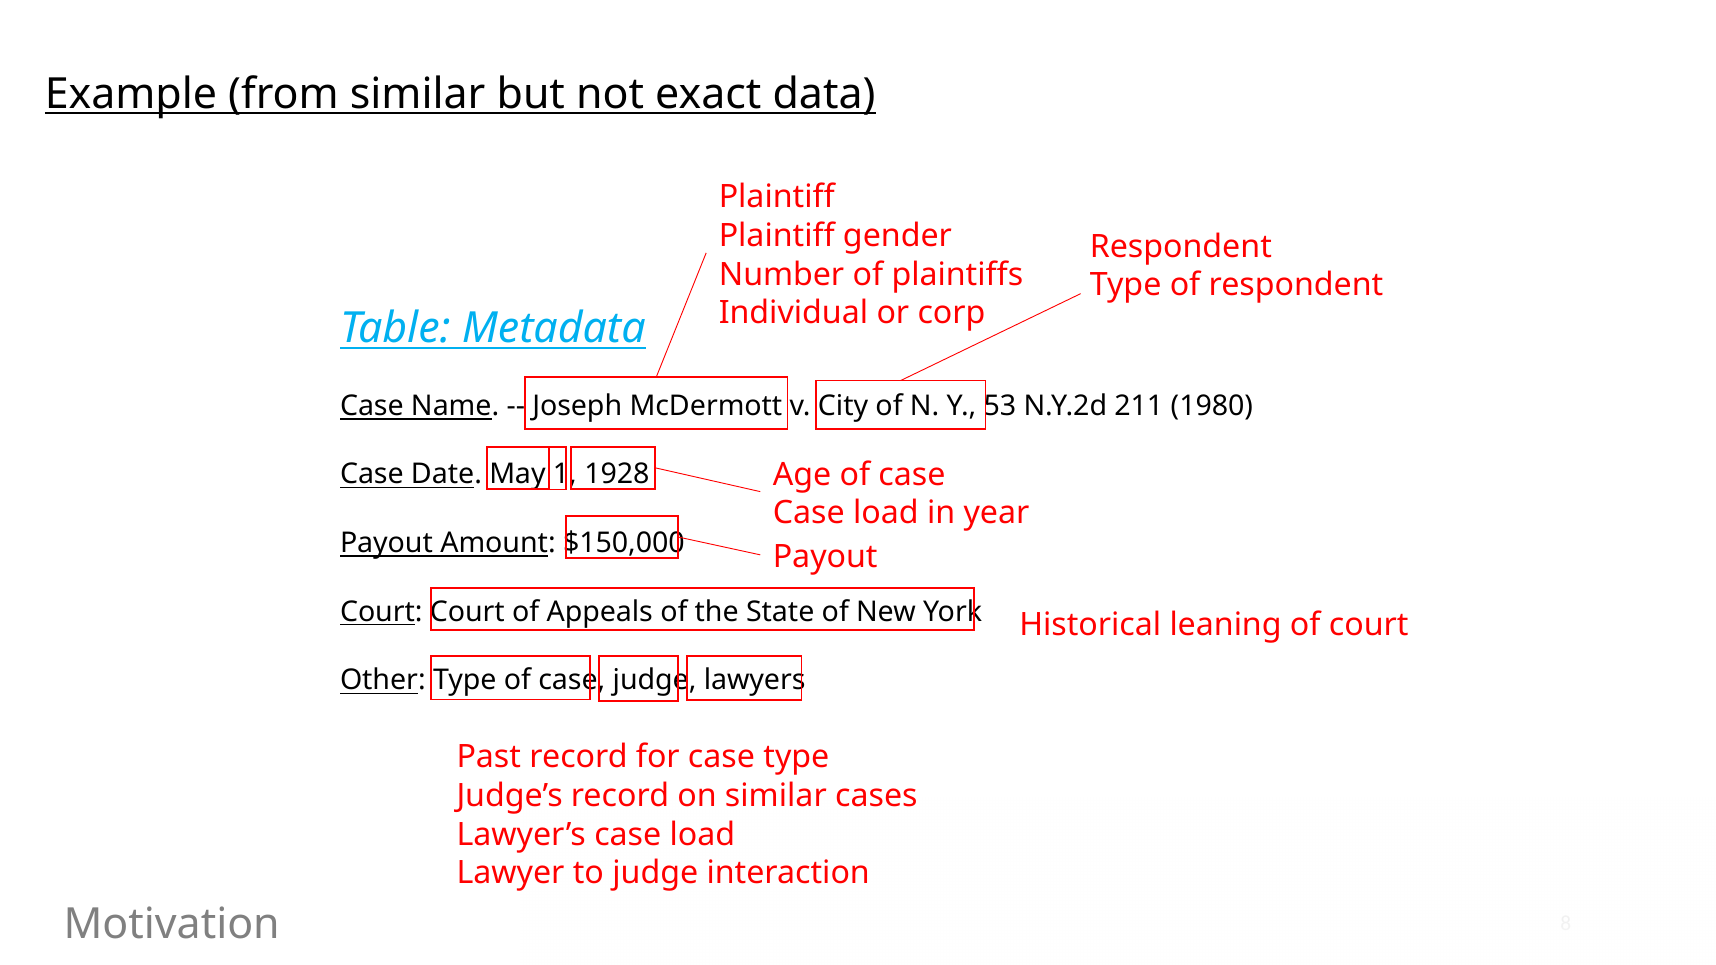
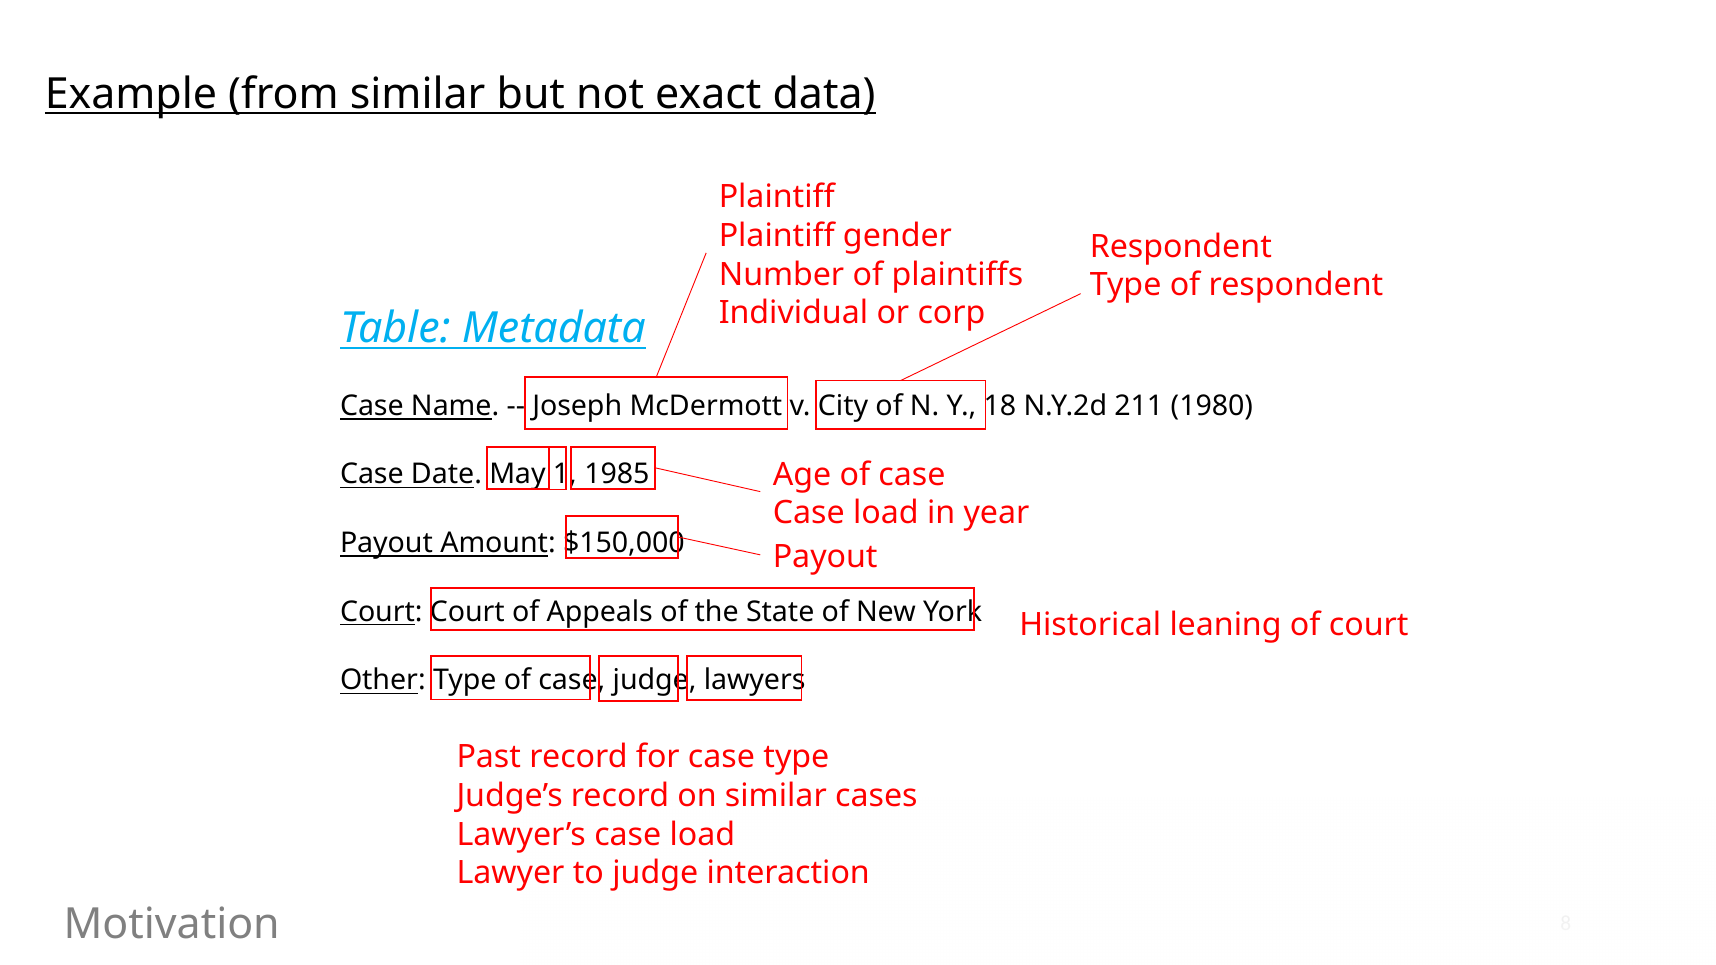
53: 53 -> 18
1928: 1928 -> 1985
